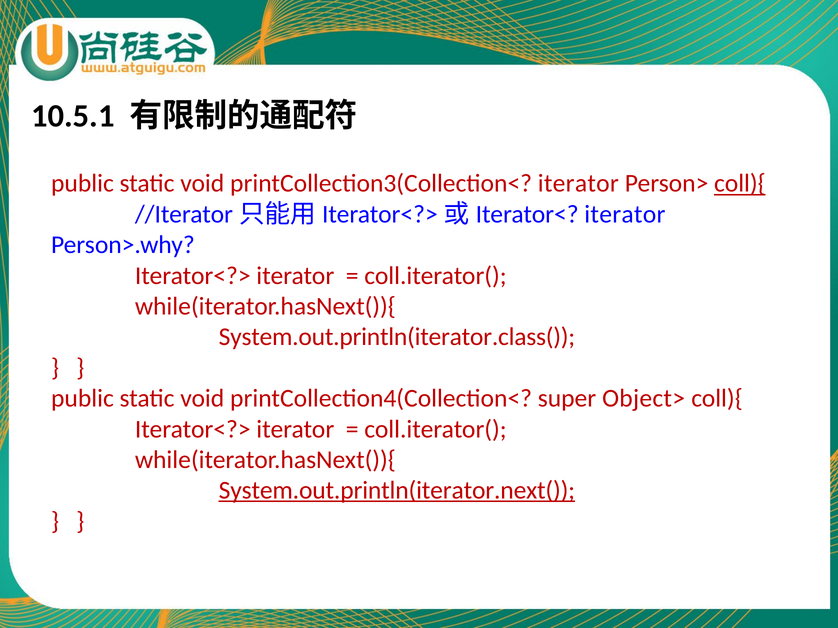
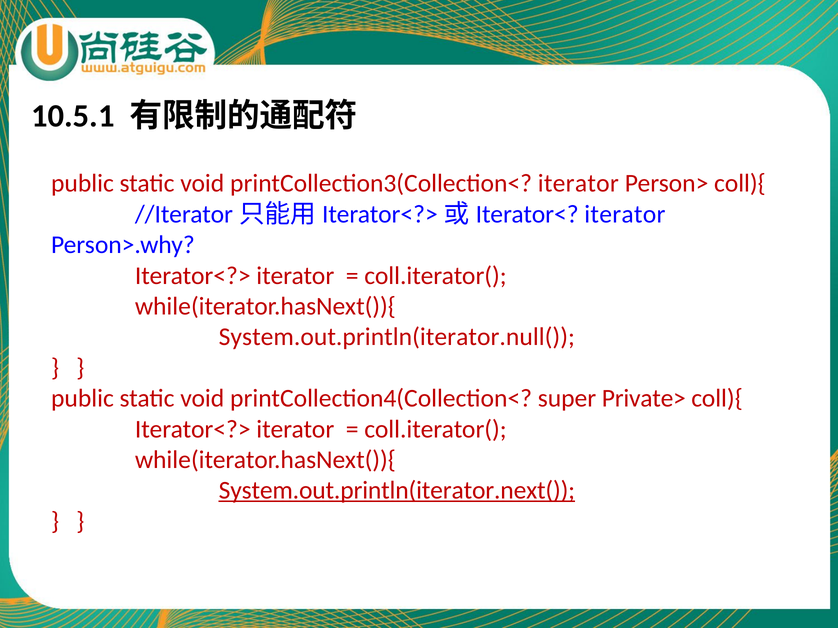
coll){ at (740, 184) underline: present -> none
System.out.println(iterator.class(: System.out.println(iterator.class( -> System.out.println(iterator.null(
Object>: Object> -> Private>
